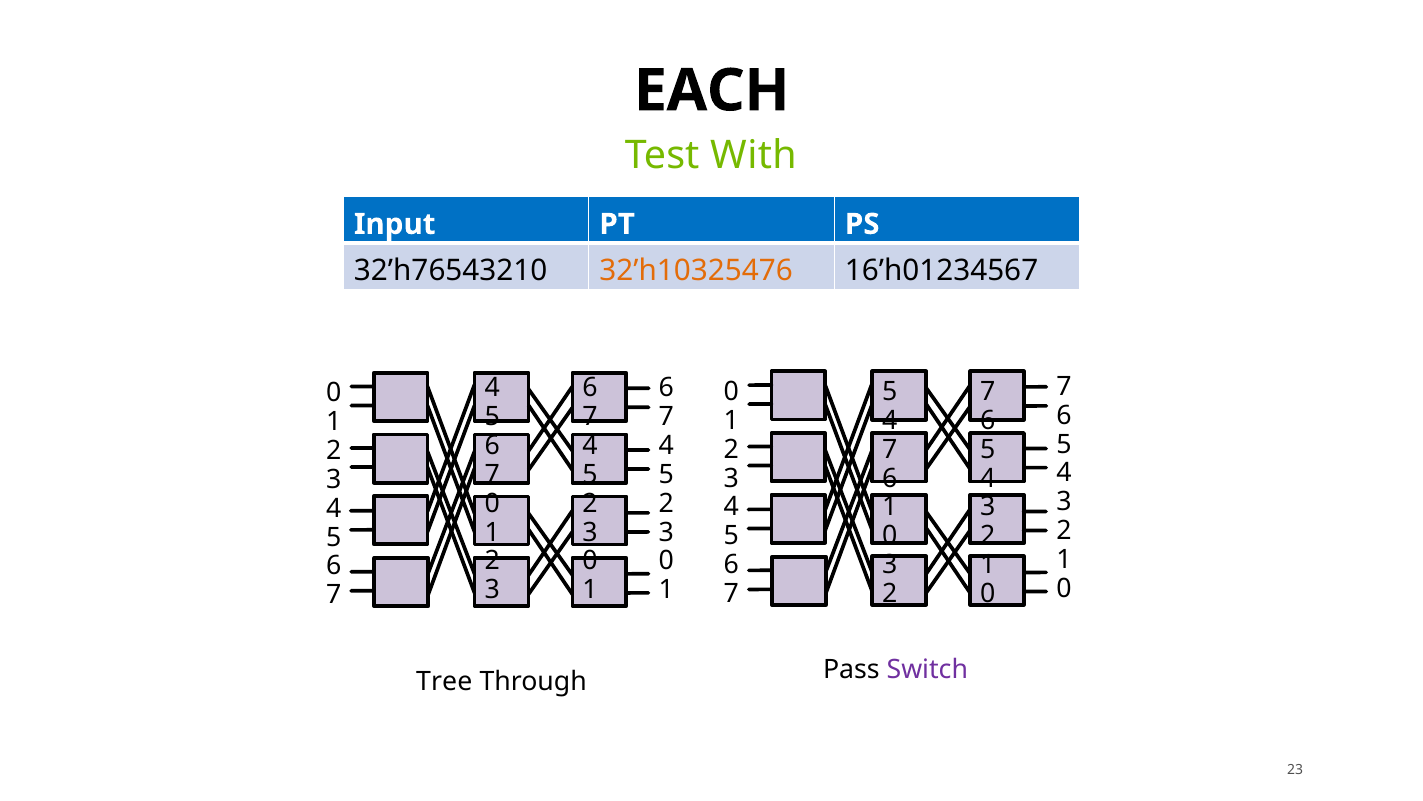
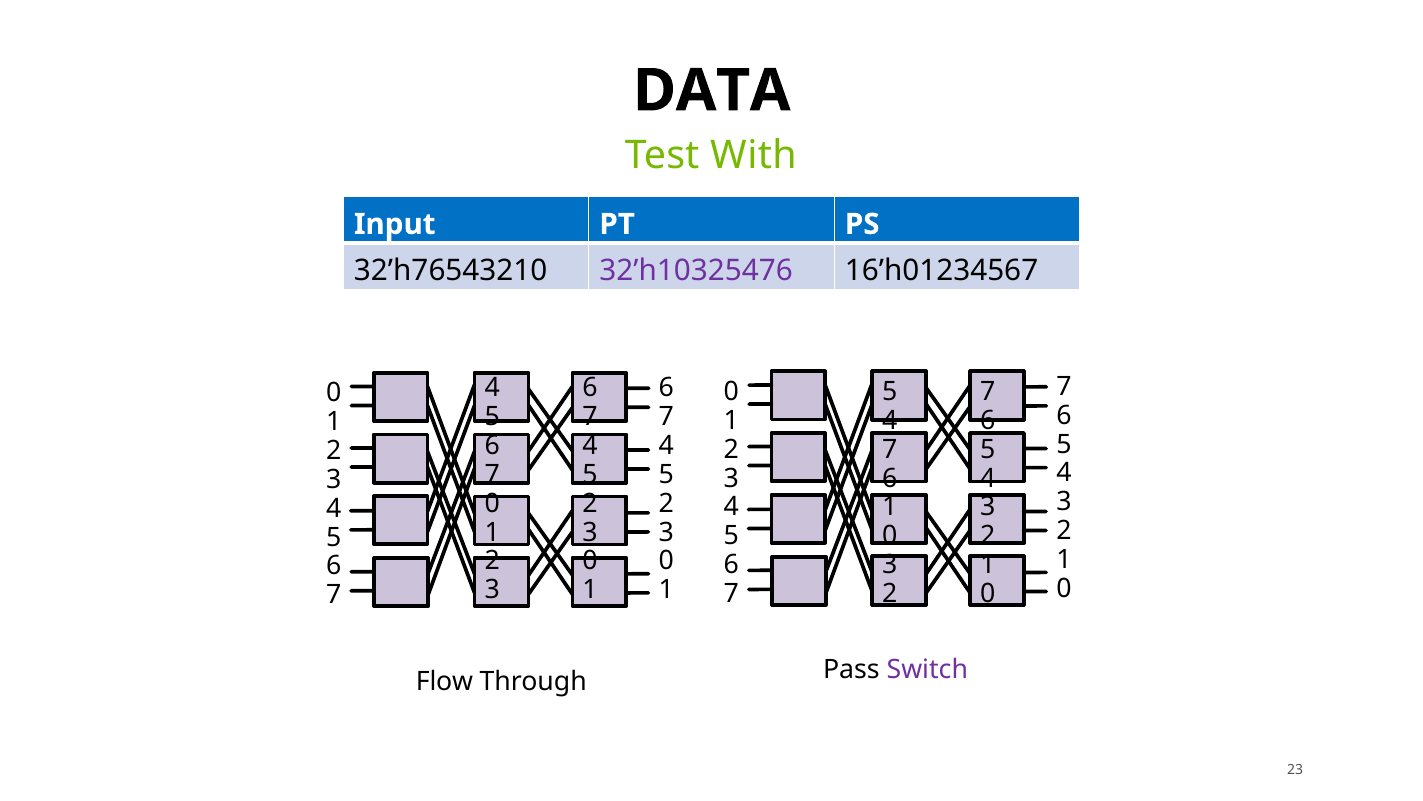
EACH: EACH -> DATA
32’h10325476 colour: orange -> purple
Tree: Tree -> Flow
